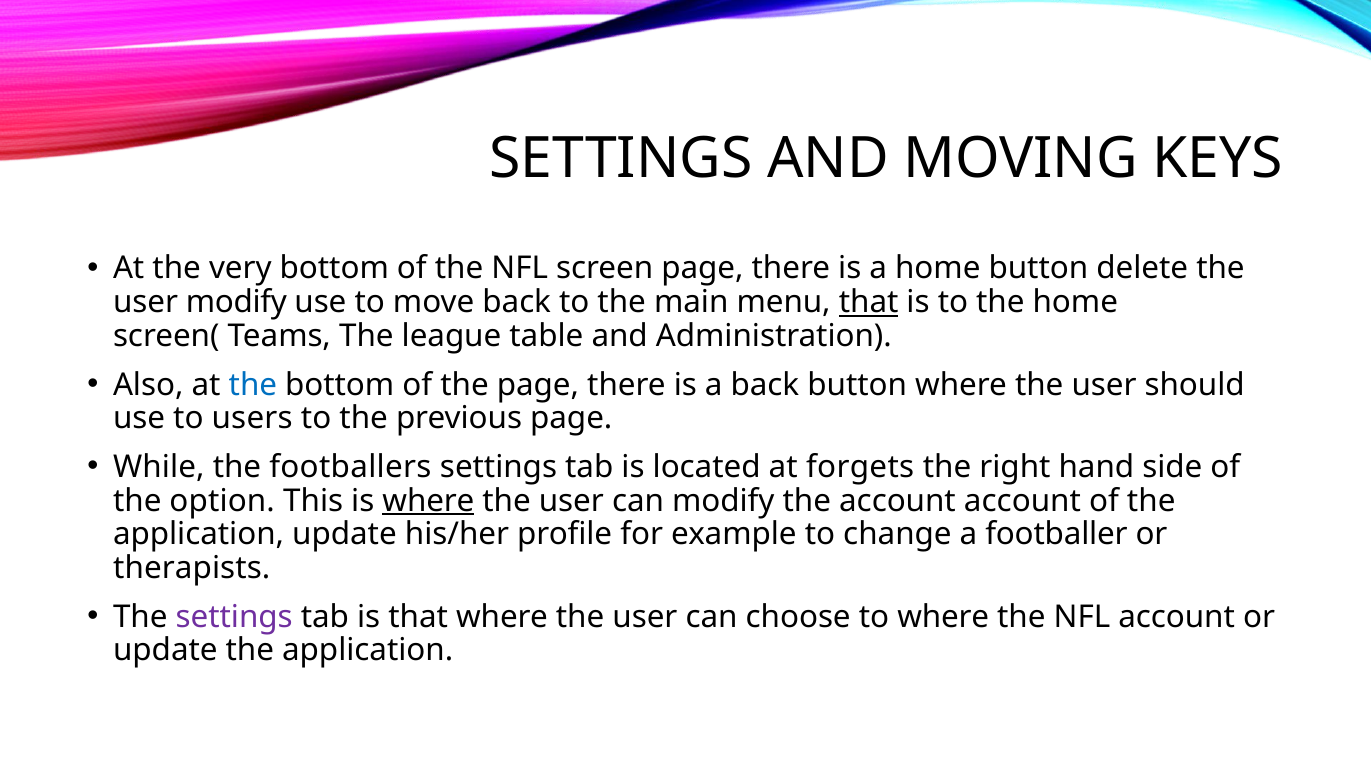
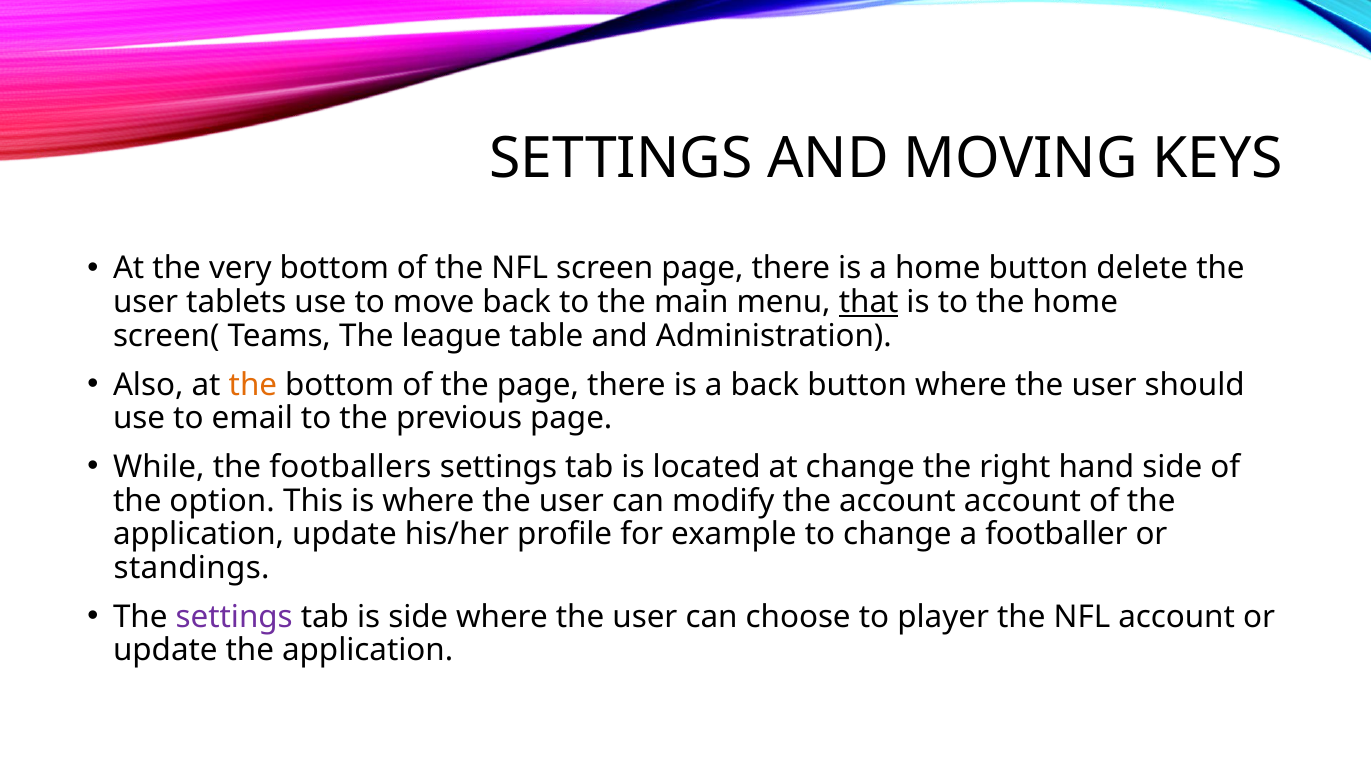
user modify: modify -> tablets
the at (253, 385) colour: blue -> orange
users: users -> email
at forgets: forgets -> change
where at (428, 501) underline: present -> none
therapists: therapists -> standings
is that: that -> side
to where: where -> player
